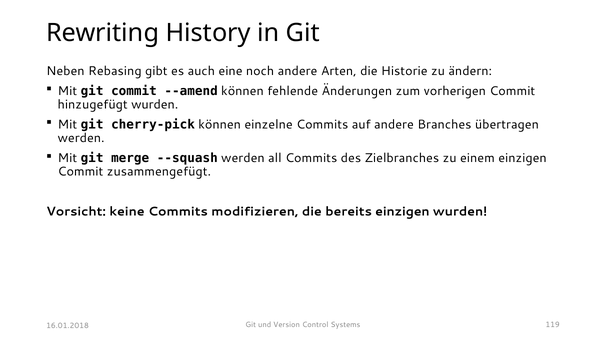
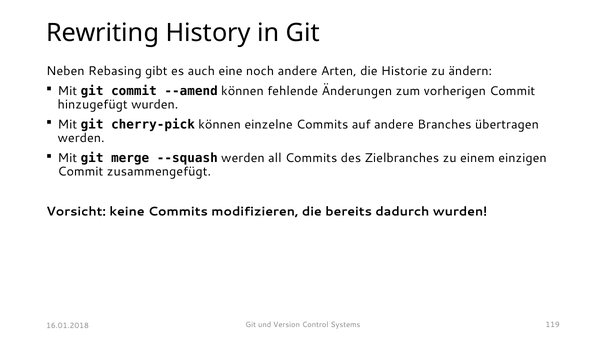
bereits einzigen: einzigen -> dadurch
